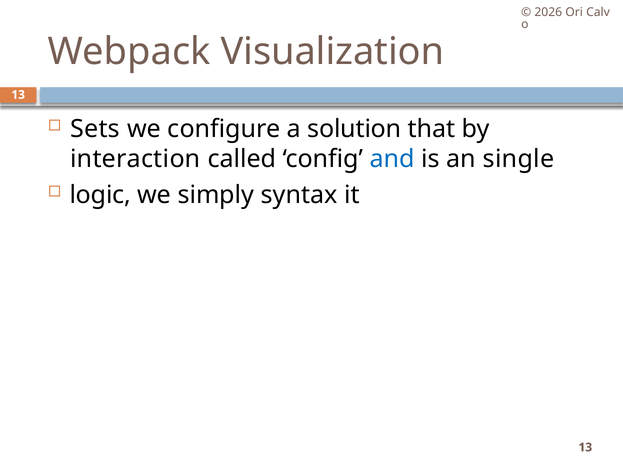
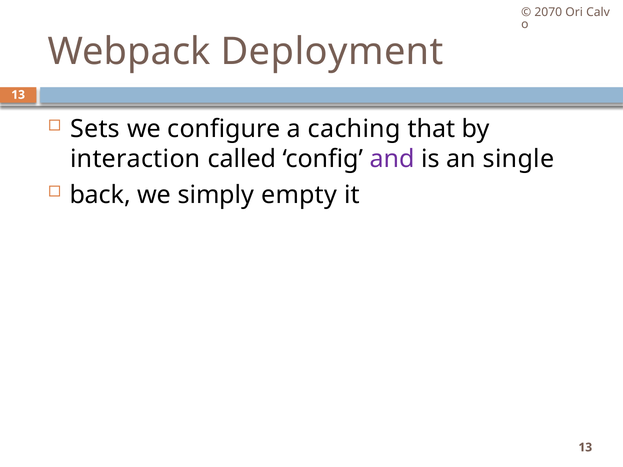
2026: 2026 -> 2070
Visualization: Visualization -> Deployment
solution: solution -> caching
and colour: blue -> purple
logic: logic -> back
syntax: syntax -> empty
